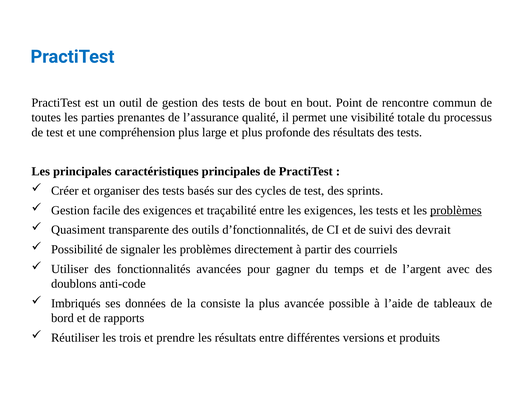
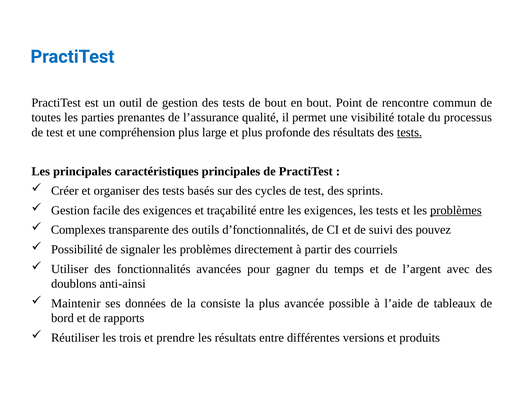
tests at (410, 132) underline: none -> present
Quasiment: Quasiment -> Complexes
devrait: devrait -> pouvez
anti-code: anti-code -> anti-ainsi
Imbriqués: Imbriqués -> Maintenir
